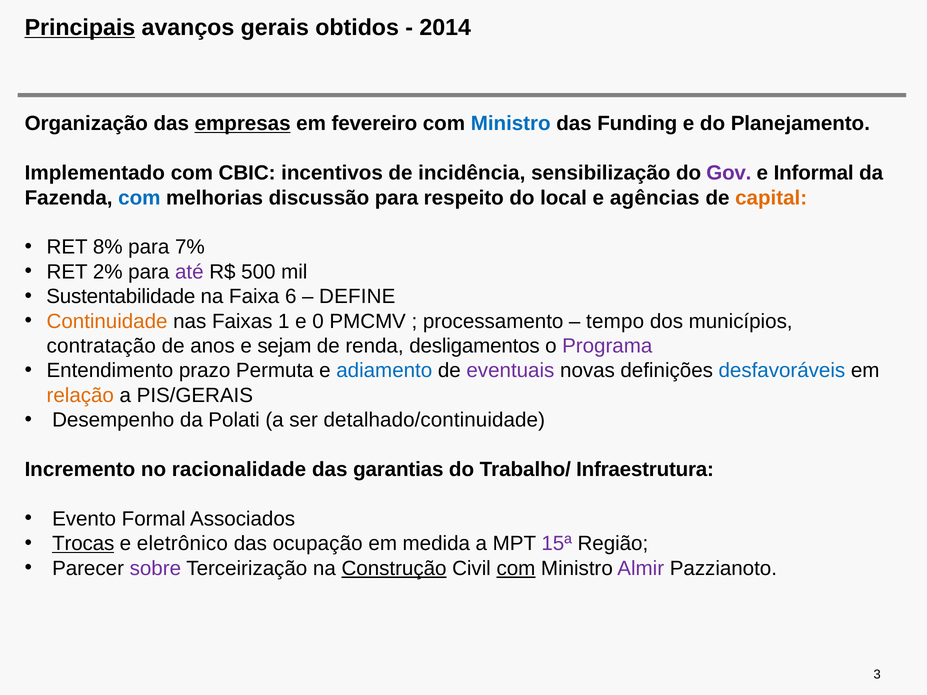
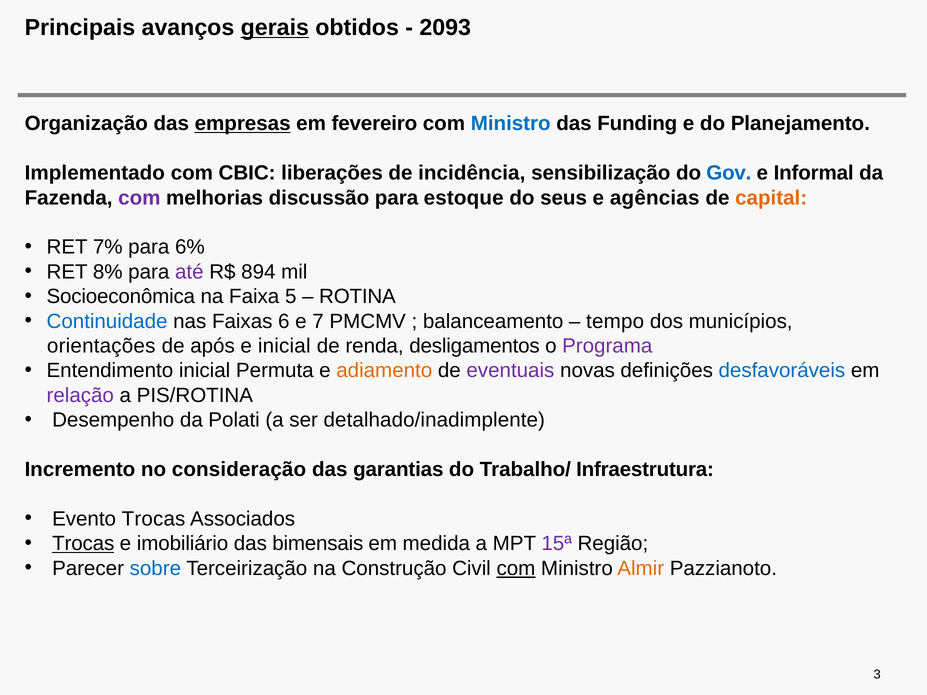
Principais underline: present -> none
gerais underline: none -> present
2014: 2014 -> 2093
incentivos: incentivos -> liberações
Gov colour: purple -> blue
com at (139, 198) colour: blue -> purple
respeito: respeito -> estoque
local: local -> seus
8%: 8% -> 7%
7%: 7% -> 6%
2%: 2% -> 8%
500: 500 -> 894
Sustentabilidade: Sustentabilidade -> Socioeconômica
6: 6 -> 5
DEFINE: DEFINE -> ROTINA
Continuidade colour: orange -> blue
1: 1 -> 6
0: 0 -> 7
processamento: processamento -> balanceamento
contratação: contratação -> orientações
anos: anos -> após
e sejam: sejam -> inicial
Entendimento prazo: prazo -> inicial
adiamento colour: blue -> orange
relação colour: orange -> purple
PIS/GERAIS: PIS/GERAIS -> PIS/ROTINA
detalhado/continuidade: detalhado/continuidade -> detalhado/inadimplente
racionalidade: racionalidade -> consideração
Evento Formal: Formal -> Trocas
eletrônico: eletrônico -> imobiliário
ocupação: ocupação -> bimensais
sobre colour: purple -> blue
Construção underline: present -> none
Almir colour: purple -> orange
